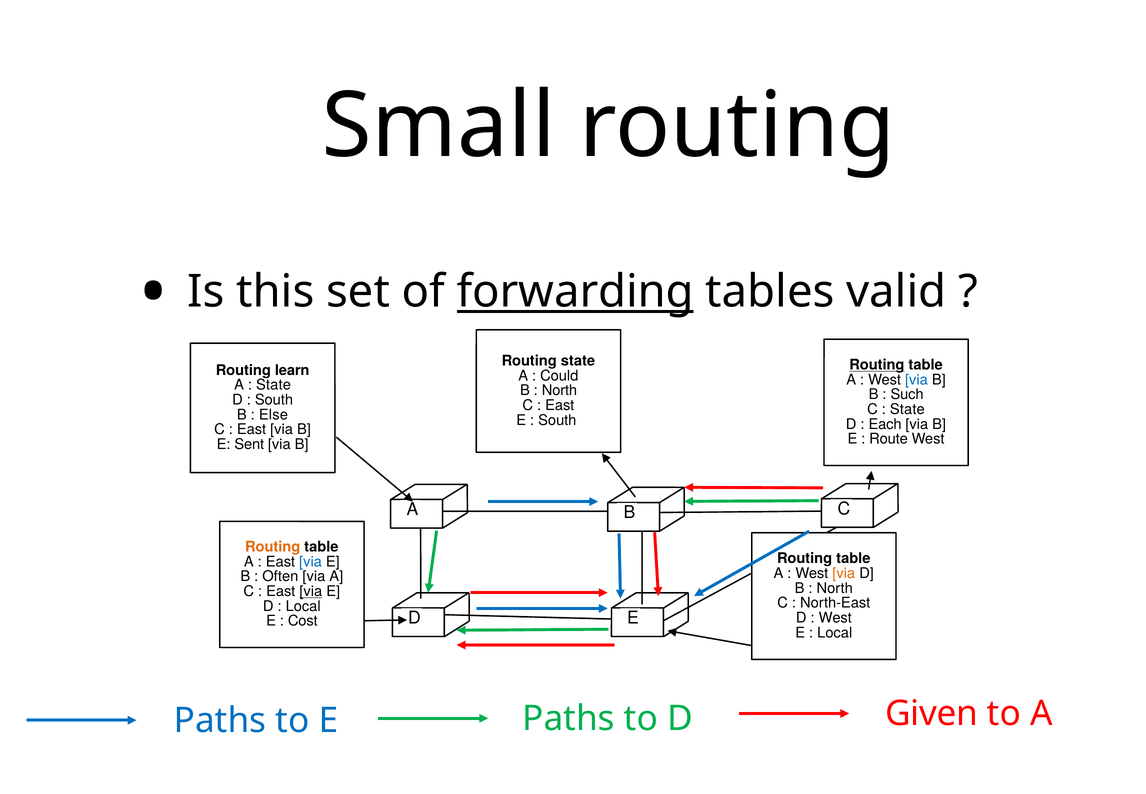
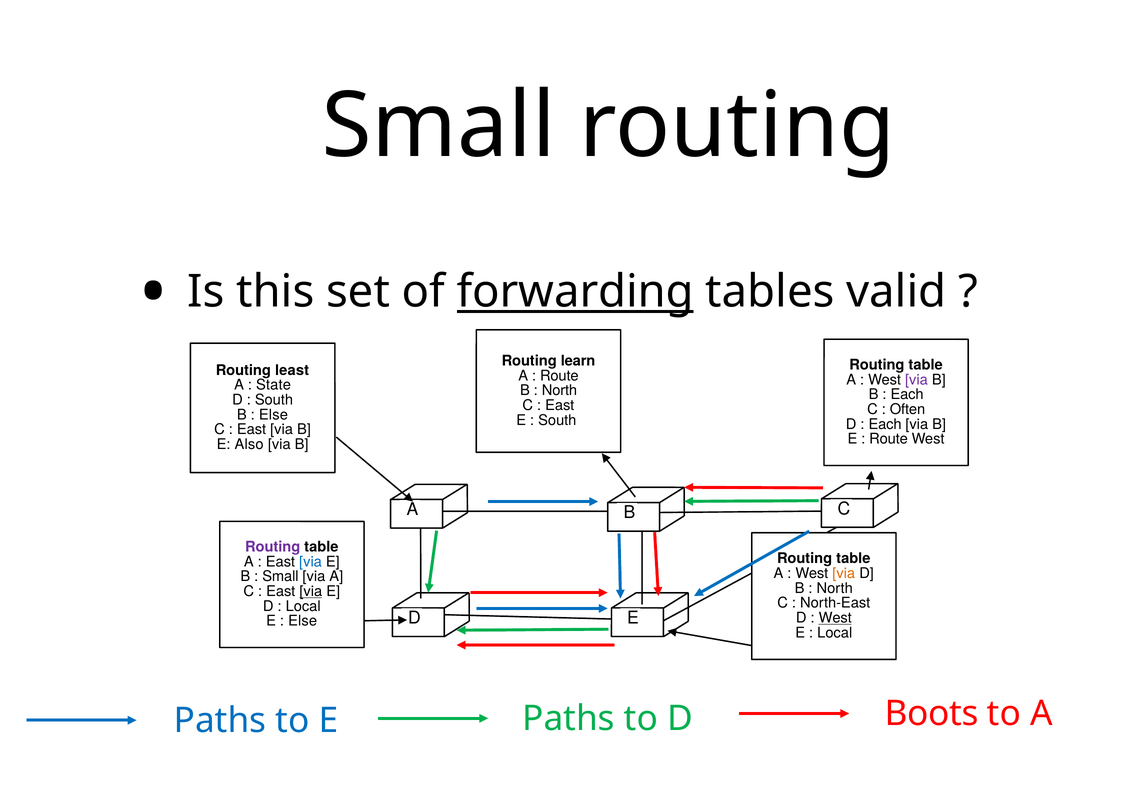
Routing state: state -> learn
Routing at (877, 365) underline: present -> none
learn: learn -> least
Could at (559, 375): Could -> Route
via at (916, 379) colour: blue -> purple
Such at (907, 394): Such -> Each
State at (907, 409): State -> Often
Sent: Sent -> Also
Routing at (273, 547) colour: orange -> purple
Often at (280, 576): Often -> Small
West at (835, 617) underline: none -> present
Cost at (303, 621): Cost -> Else
Given: Given -> Boots
